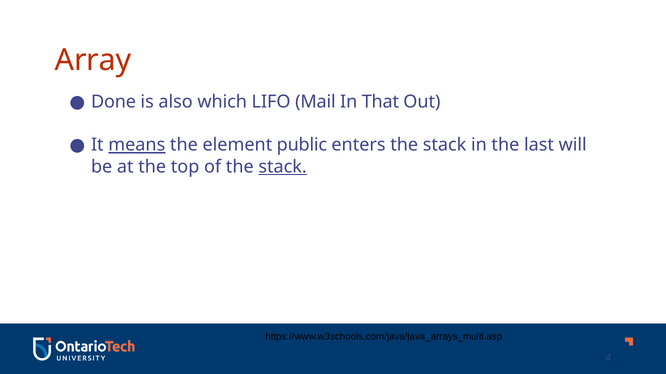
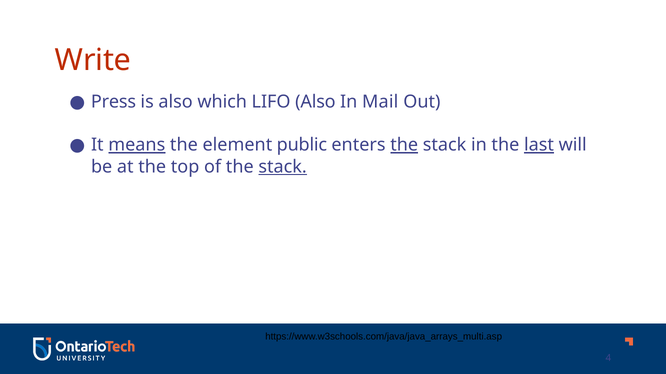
Array: Array -> Write
Done: Done -> Press
LIFO Mail: Mail -> Also
That: That -> Mail
the at (404, 145) underline: none -> present
last underline: none -> present
